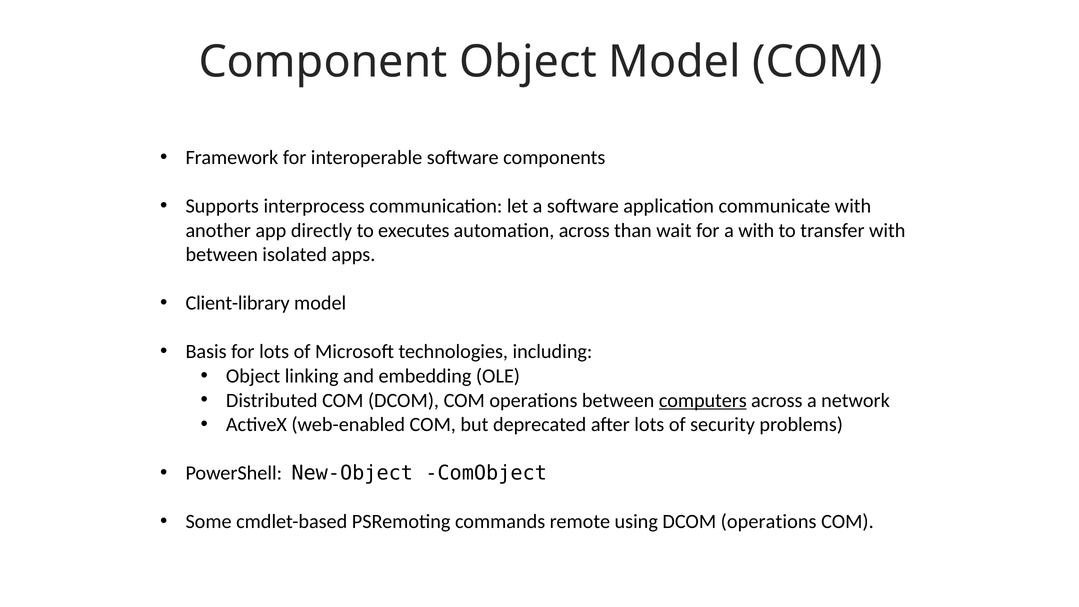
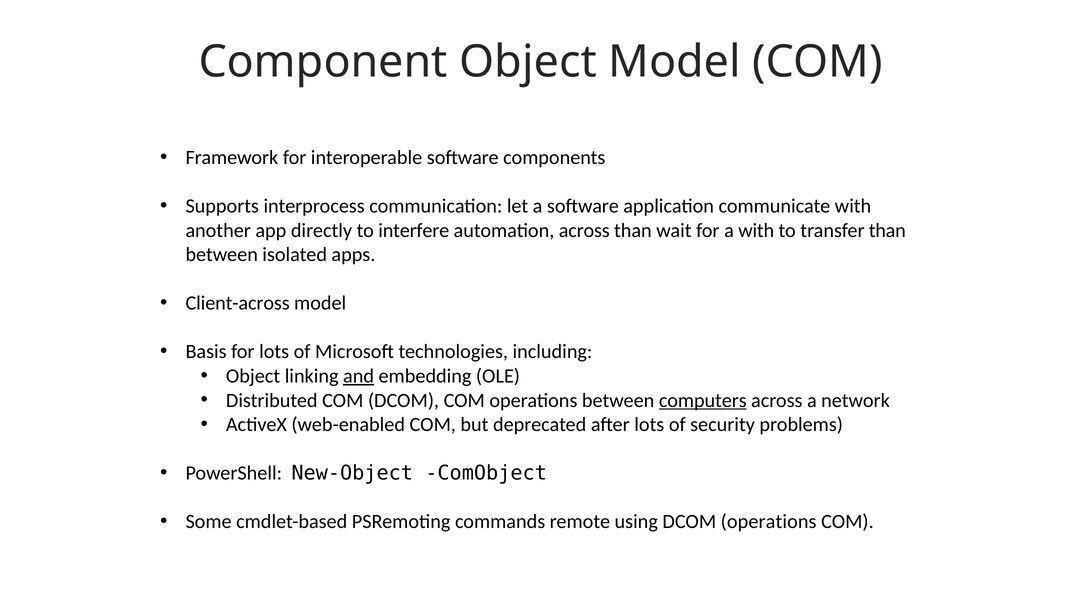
executes: executes -> interfere
transfer with: with -> than
Client-library: Client-library -> Client-across
and underline: none -> present
